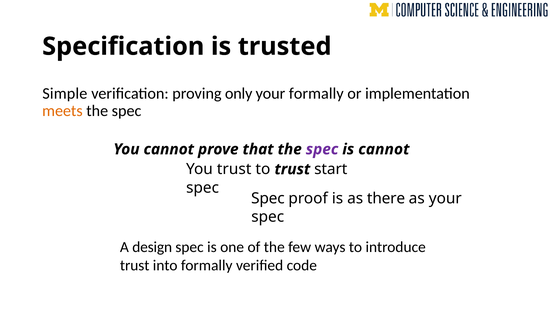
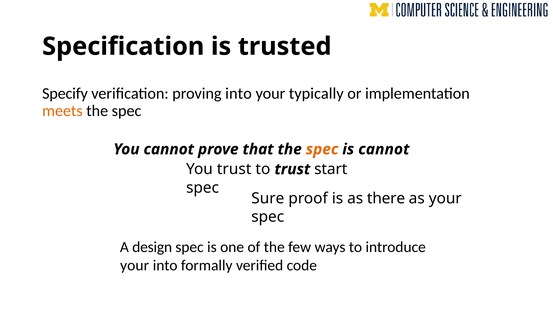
Simple: Simple -> Specify
proving only: only -> into
your formally: formally -> typically
spec at (322, 149) colour: purple -> orange
Spec at (268, 198): Spec -> Sure
trust at (135, 265): trust -> your
